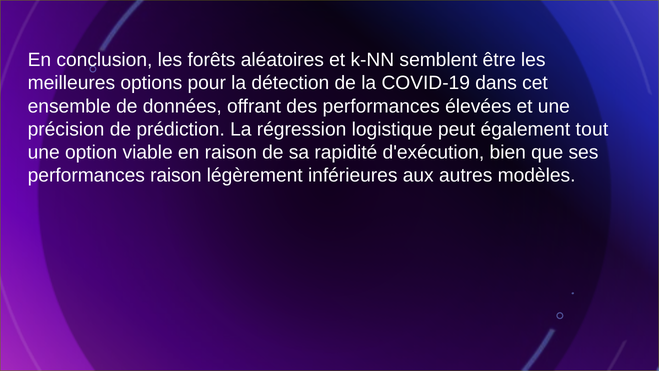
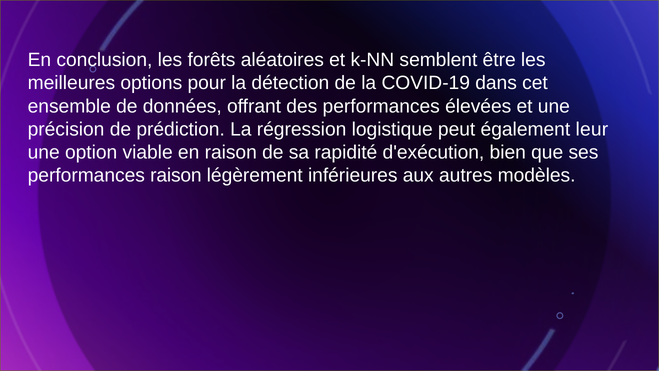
tout: tout -> leur
